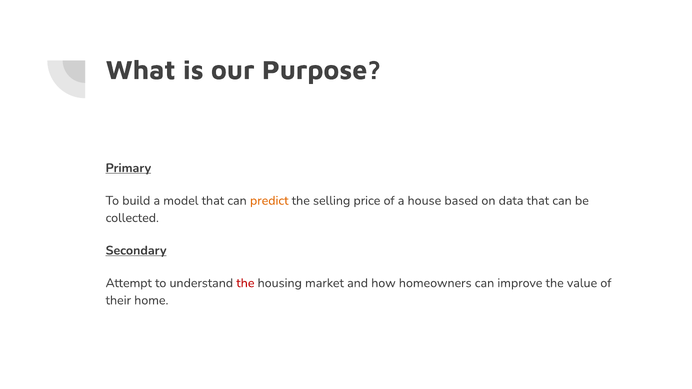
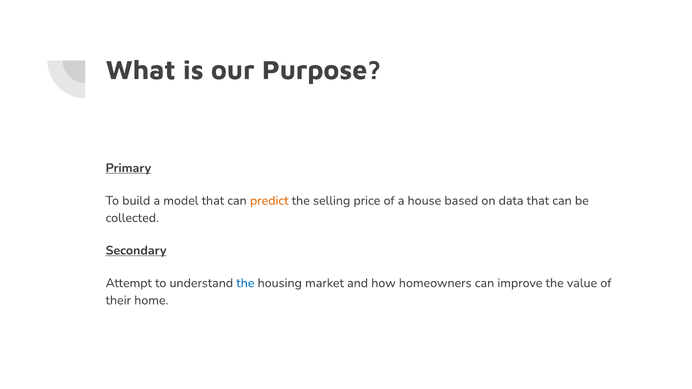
the at (245, 283) colour: red -> blue
